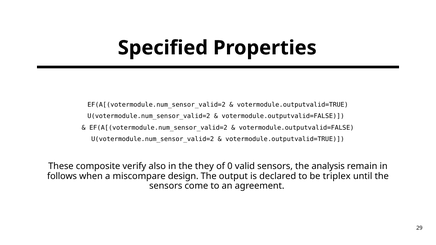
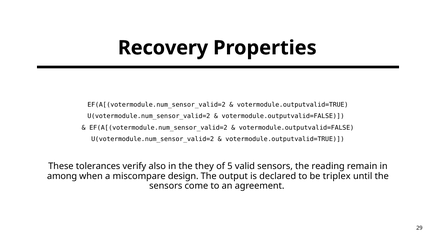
Specified: Specified -> Recovery
composite: composite -> tolerances
0: 0 -> 5
analysis: analysis -> reading
follows: follows -> among
